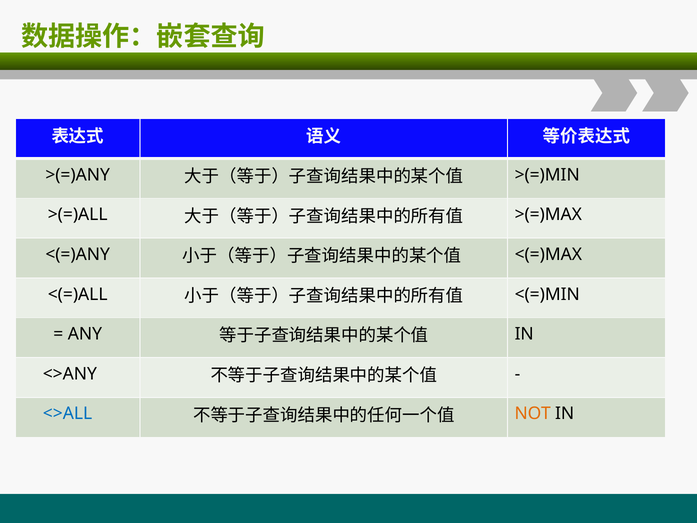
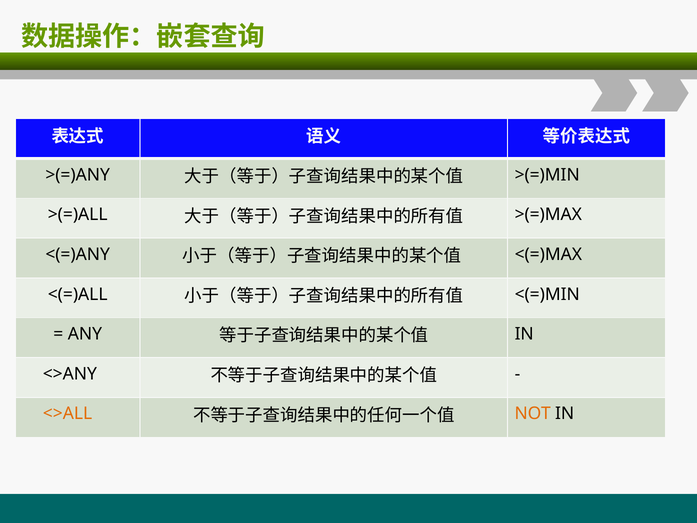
<>ALL colour: blue -> orange
